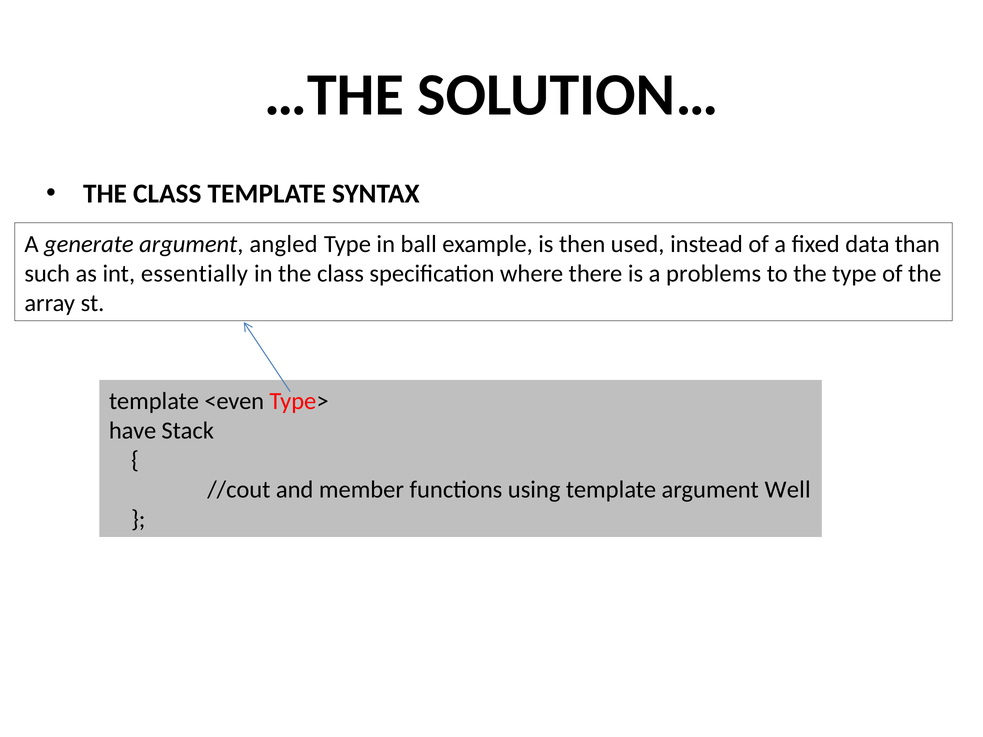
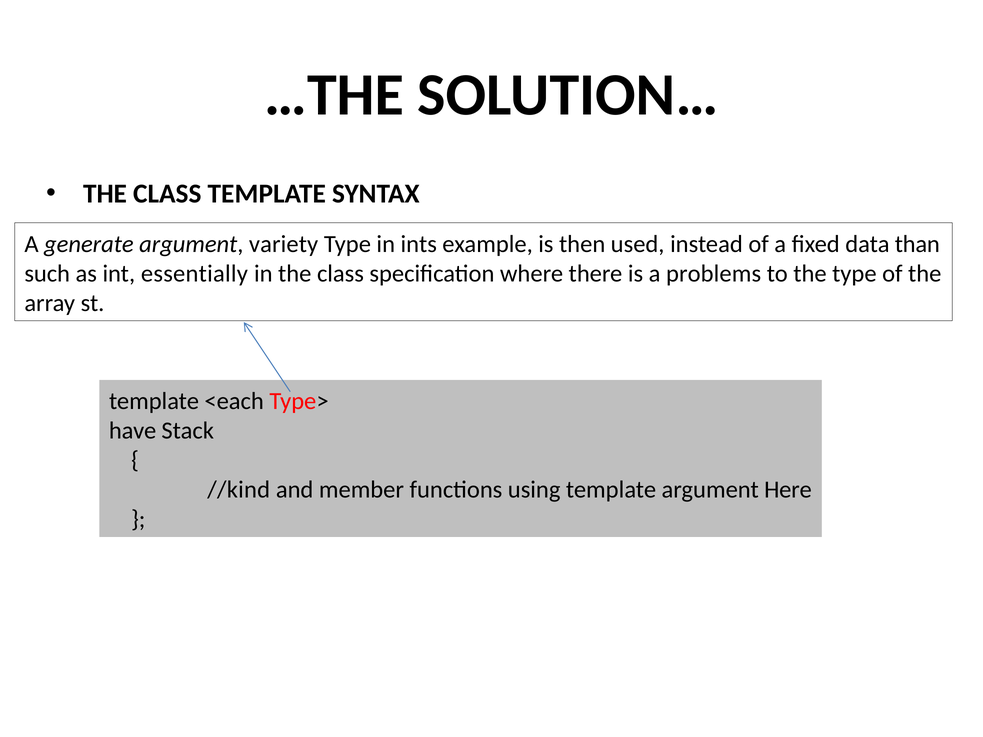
angled: angled -> variety
ball: ball -> ints
<even: <even -> <each
//cout: //cout -> //kind
Well: Well -> Here
